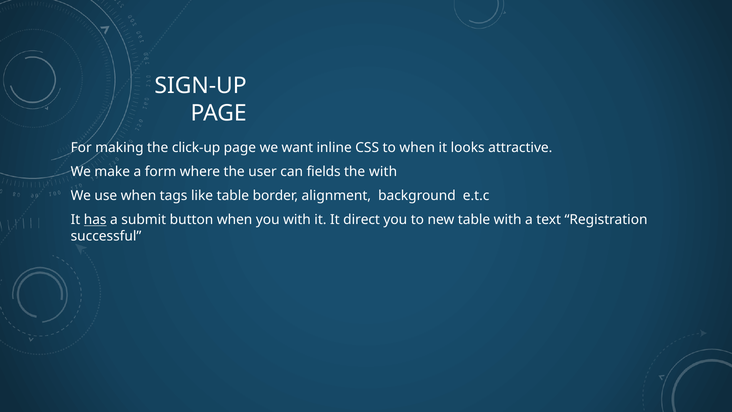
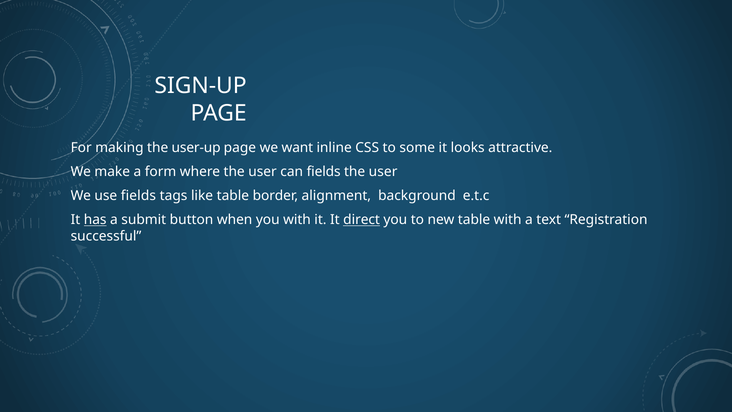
click-up: click-up -> user-up
to when: when -> some
with at (383, 171): with -> user
use when: when -> fields
direct underline: none -> present
